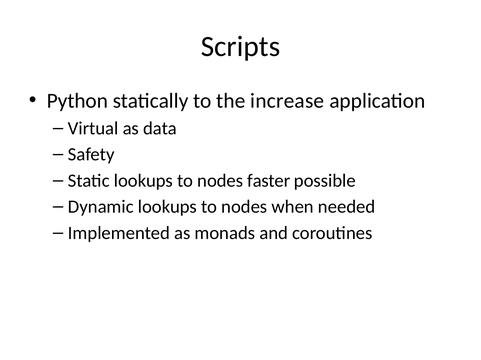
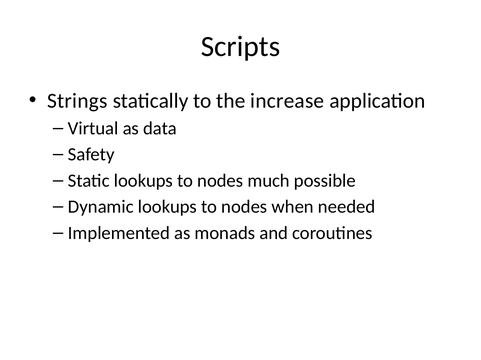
Python: Python -> Strings
faster: faster -> much
